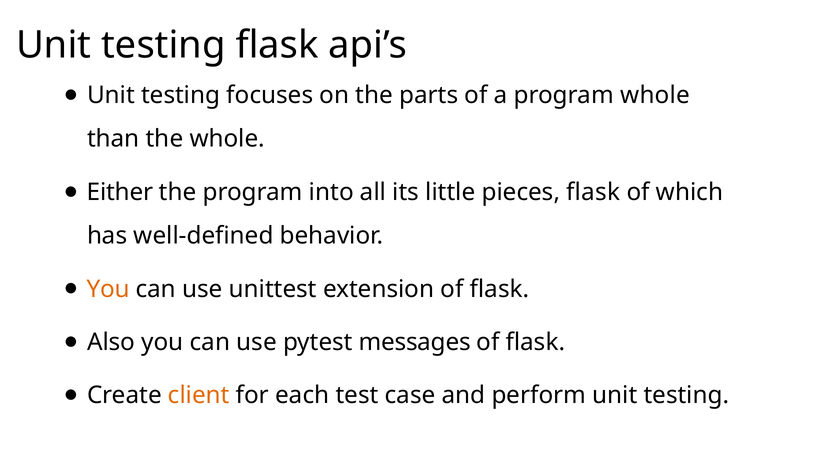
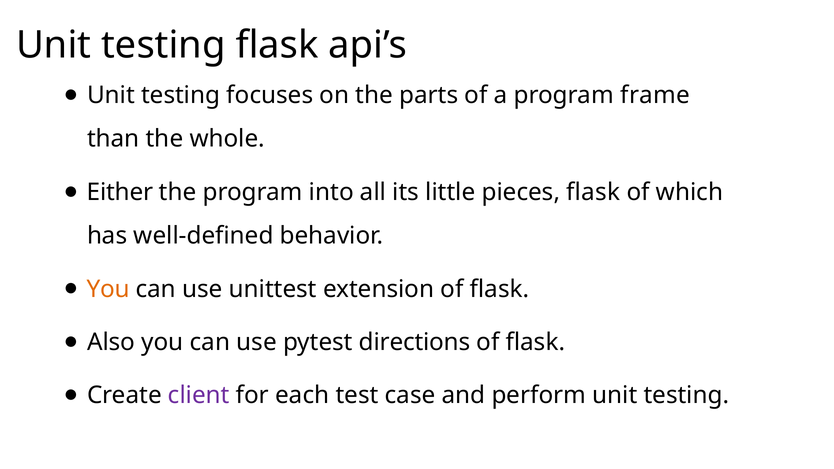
program whole: whole -> frame
messages: messages -> directions
client colour: orange -> purple
